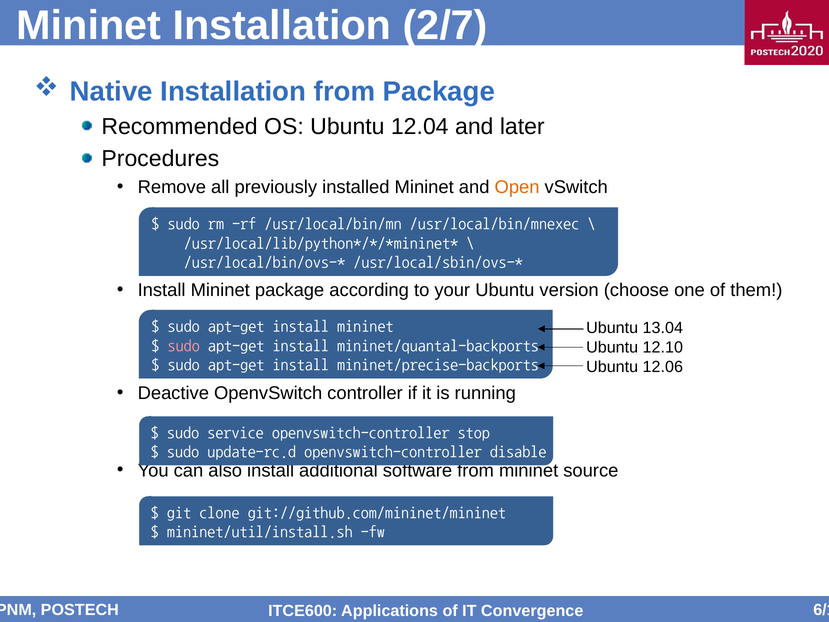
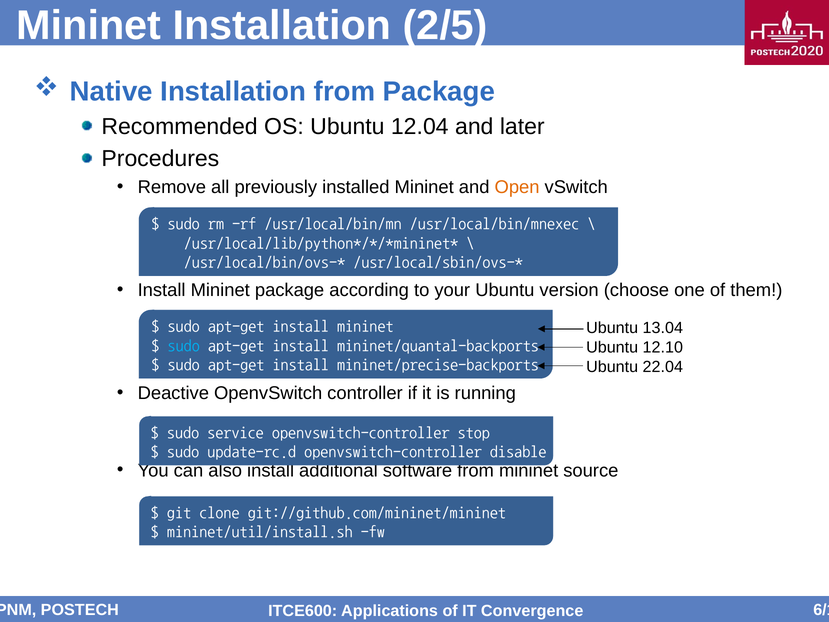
2/7: 2/7 -> 2/5
sudo at (184, 345) colour: pink -> light blue
12.06: 12.06 -> 22.04
